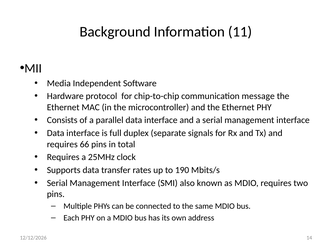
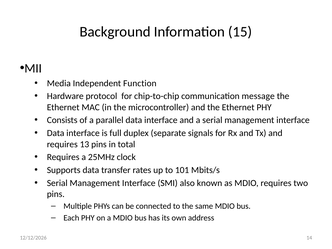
11: 11 -> 15
Software: Software -> Function
66: 66 -> 13
190: 190 -> 101
